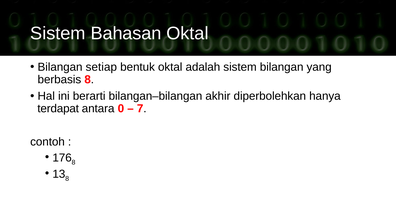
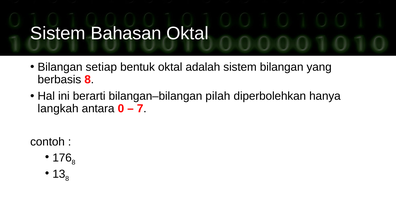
akhir: akhir -> pilah
terdapat: terdapat -> langkah
